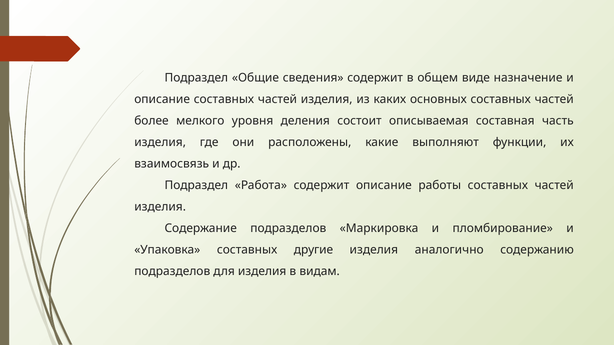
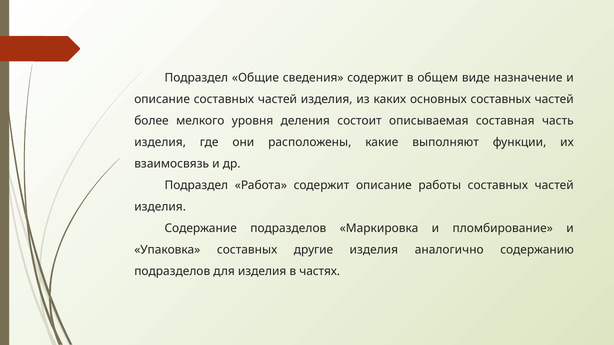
видам: видам -> частях
